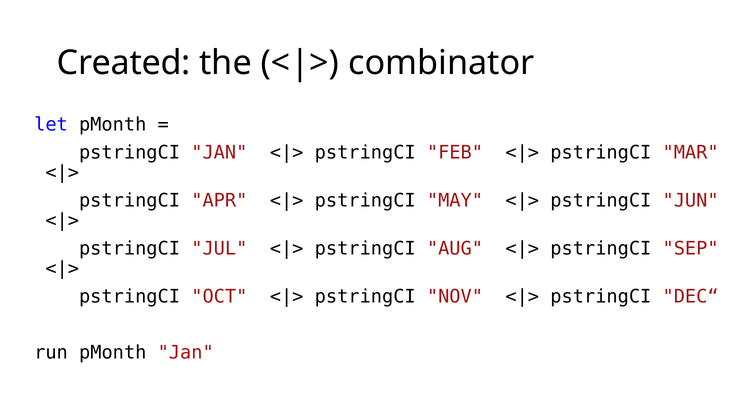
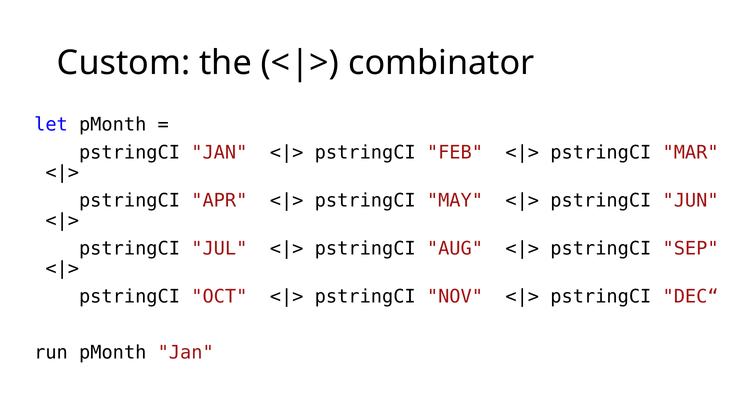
Created: Created -> Custom
